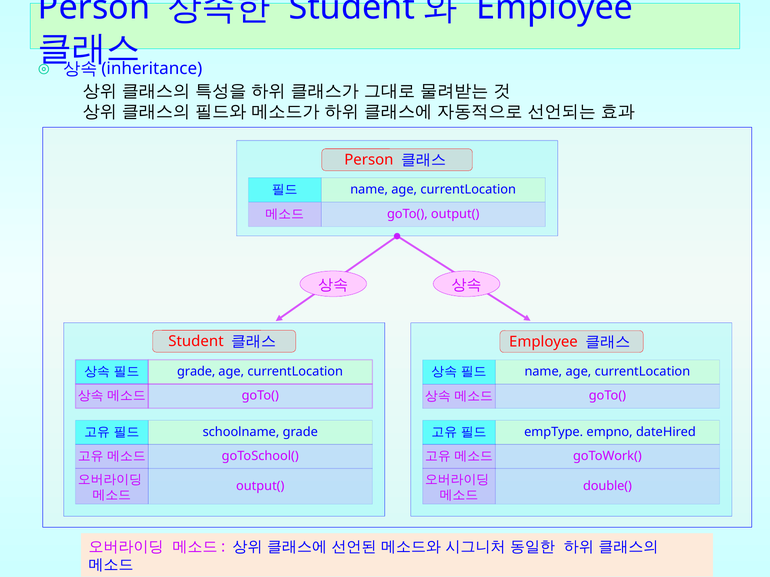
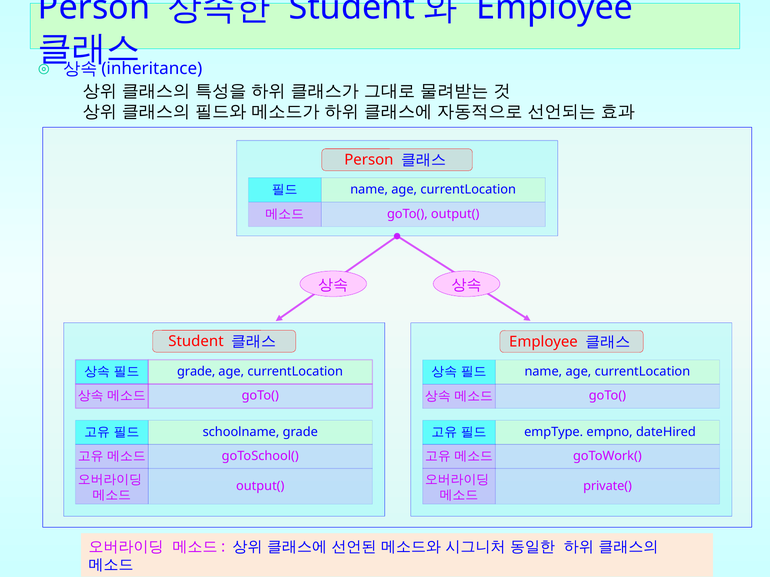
double(: double( -> private(
